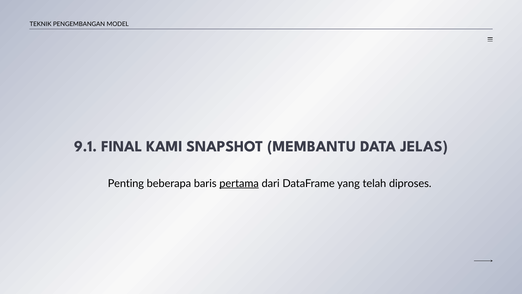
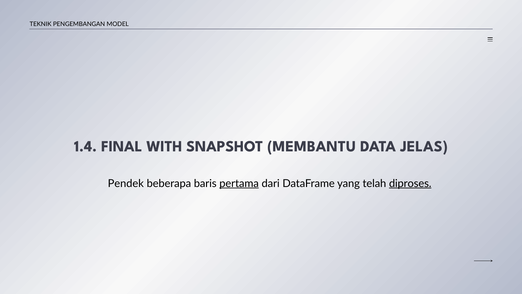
9.1: 9.1 -> 1.4
KAMI: KAMI -> WITH
Penting: Penting -> Pendek
diproses underline: none -> present
